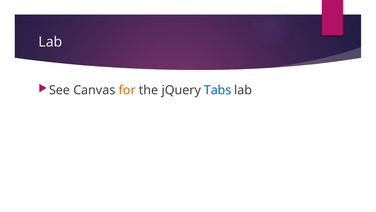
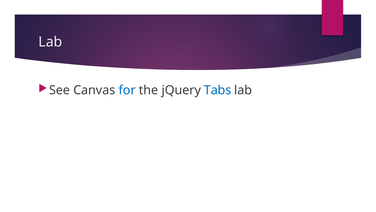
for colour: orange -> blue
